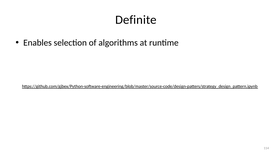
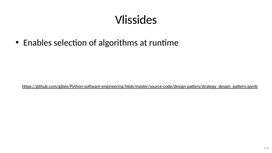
Definite: Definite -> Vlissides
